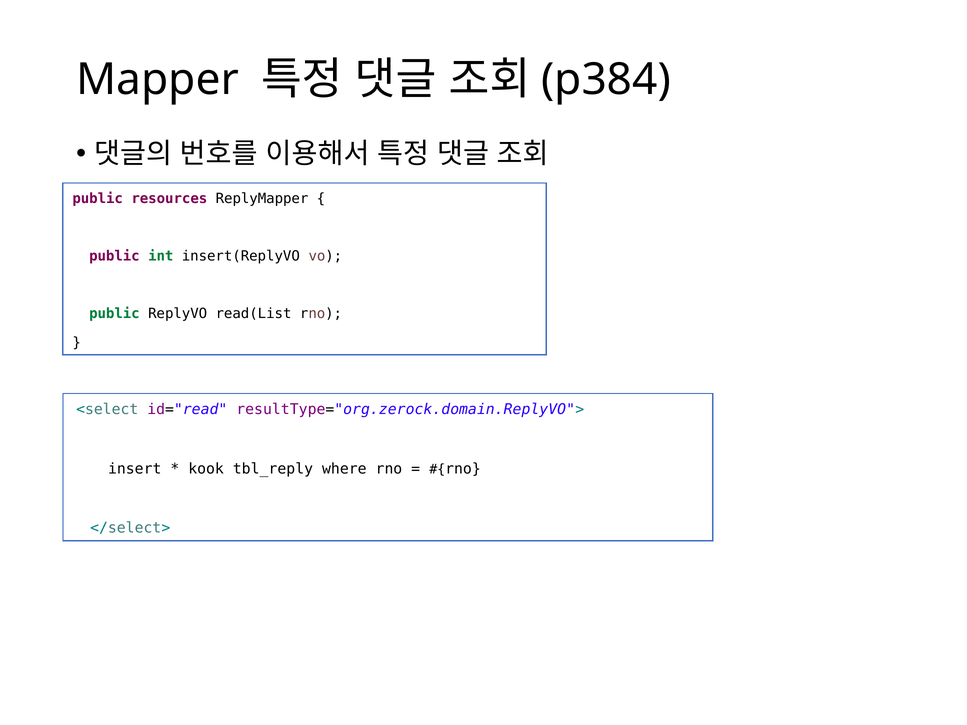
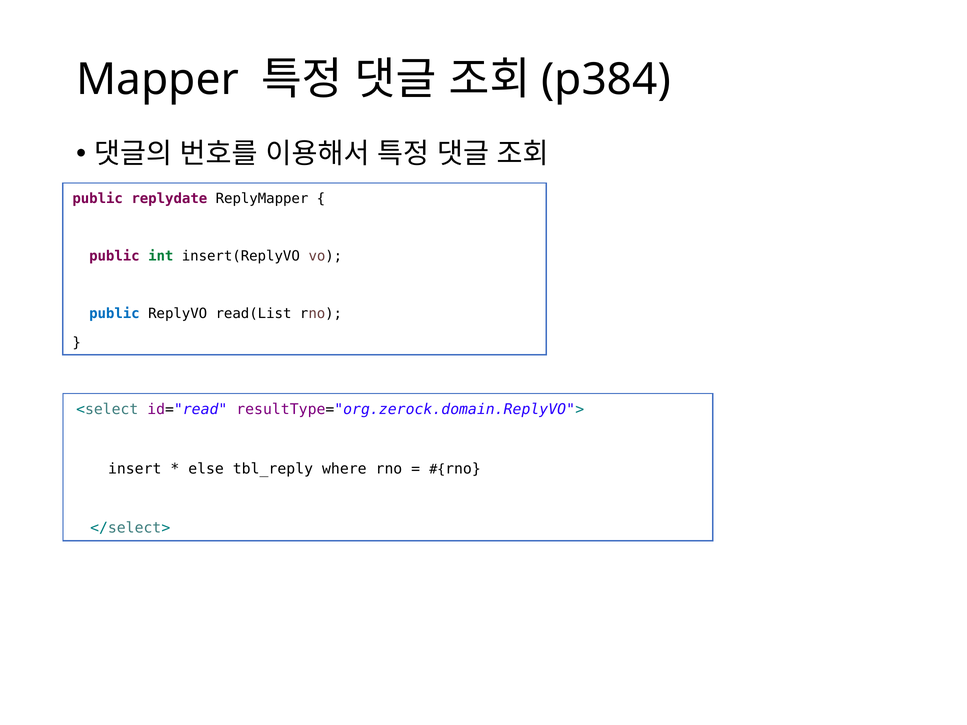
resources: resources -> replydate
public at (114, 314) colour: green -> blue
kook: kook -> else
